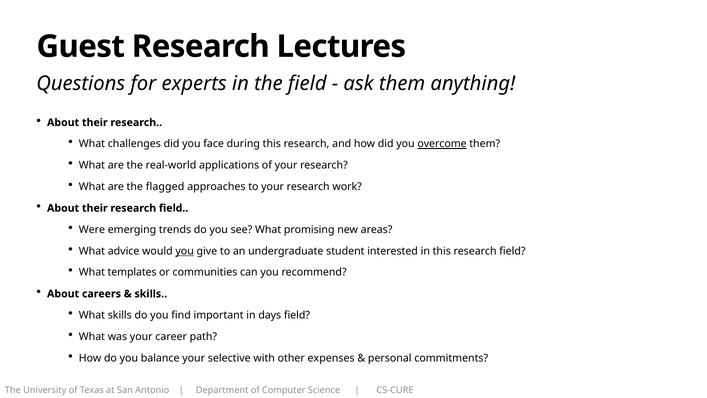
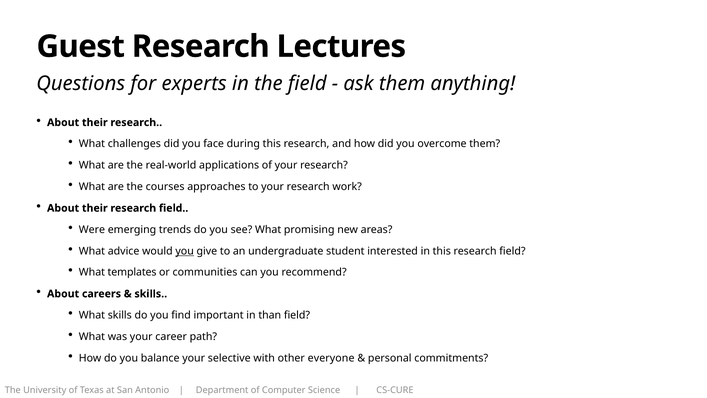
overcome underline: present -> none
flagged: flagged -> courses
days: days -> than
expenses: expenses -> everyone
